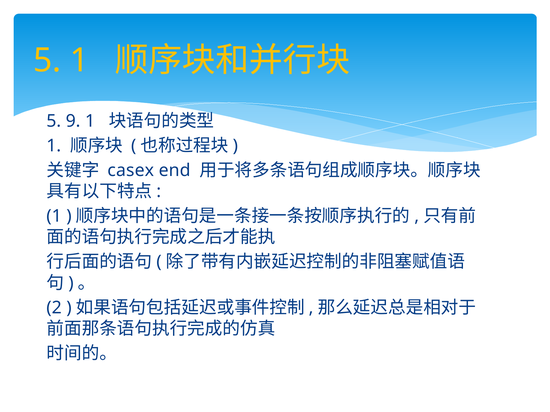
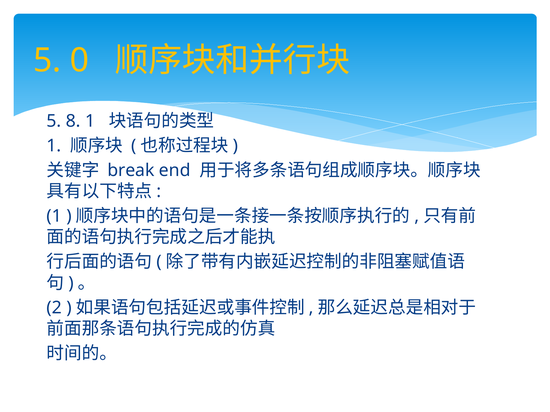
5 1: 1 -> 0
9: 9 -> 8
casex: casex -> break
